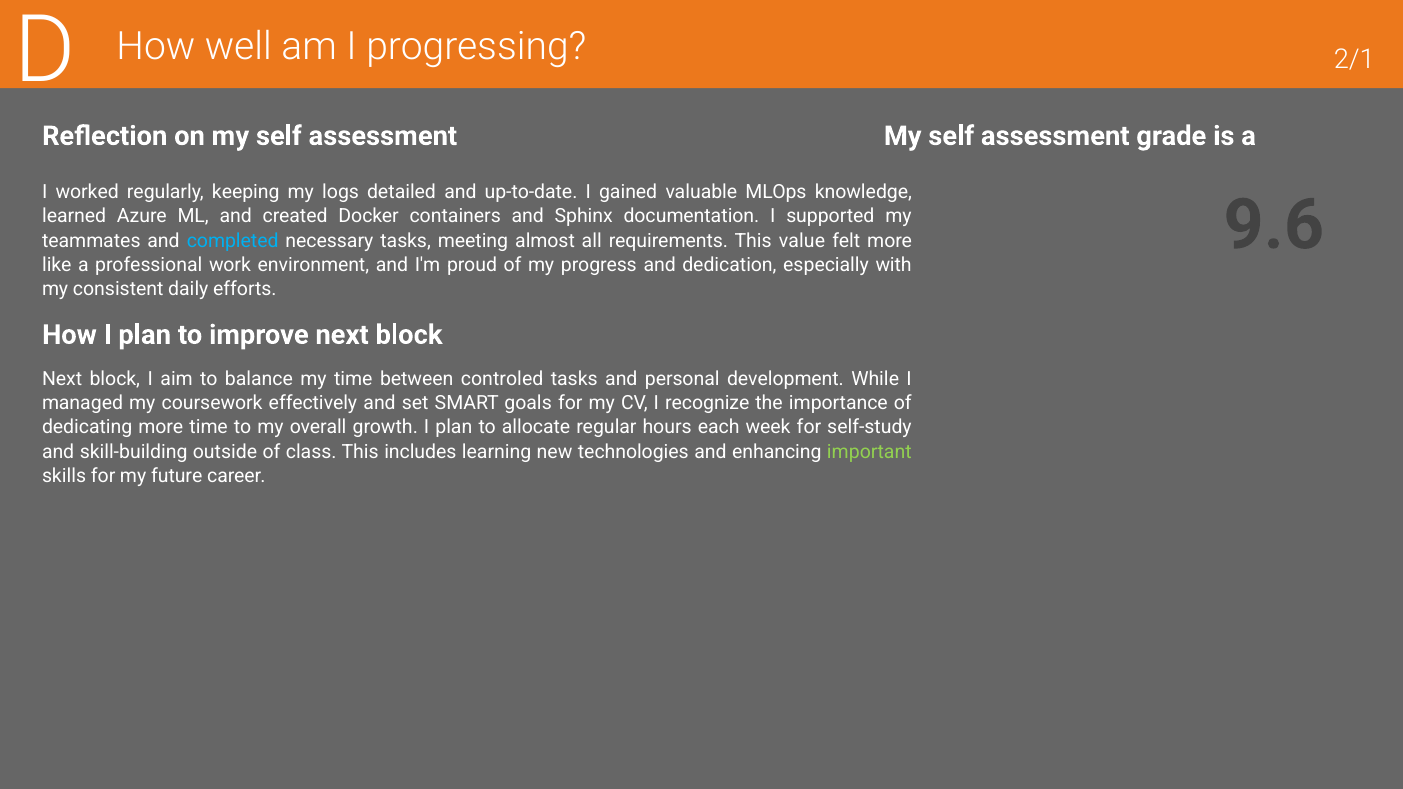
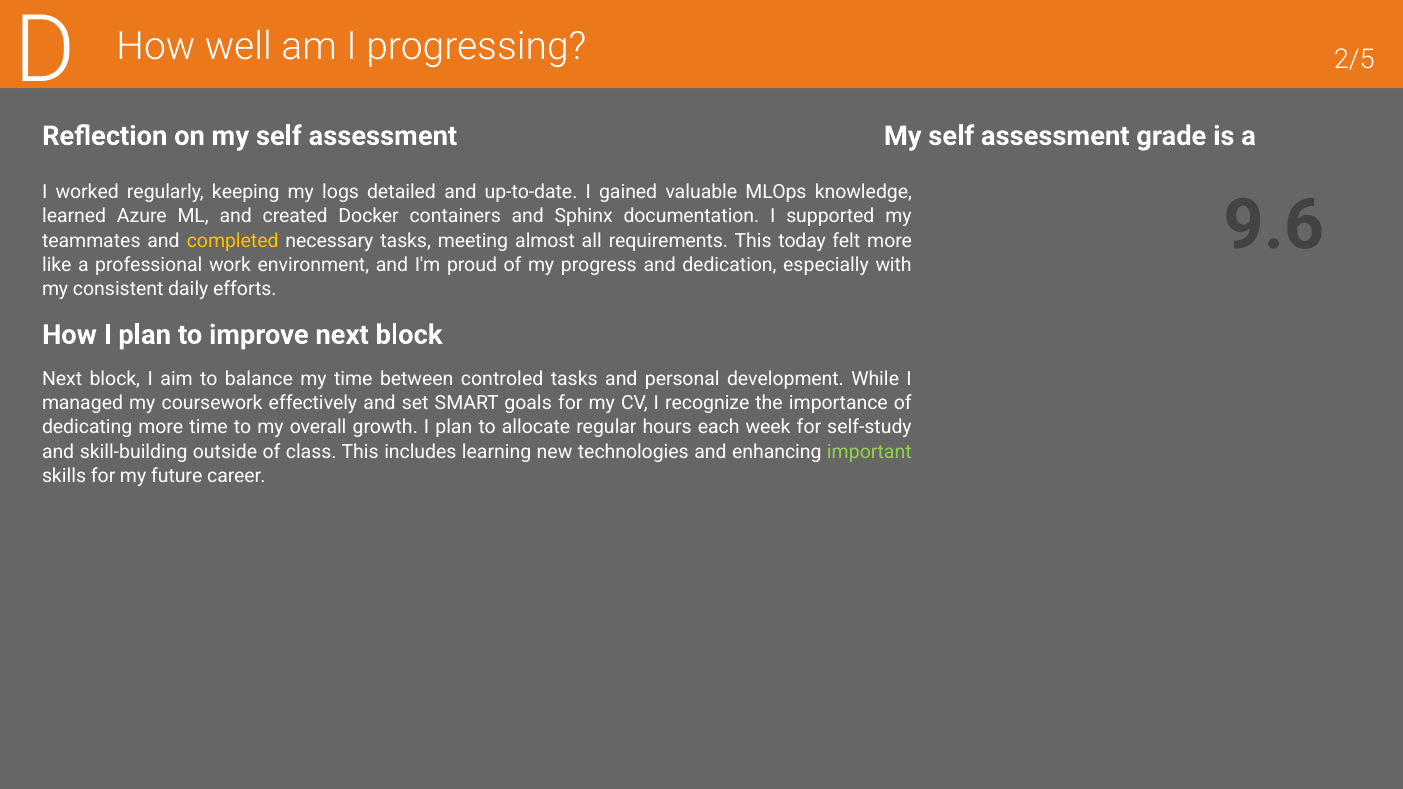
2/1: 2/1 -> 2/5
completed colour: light blue -> yellow
value: value -> today
